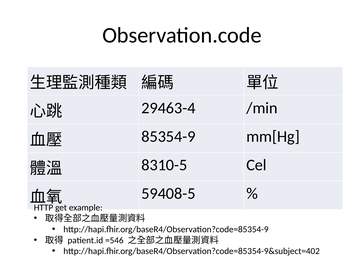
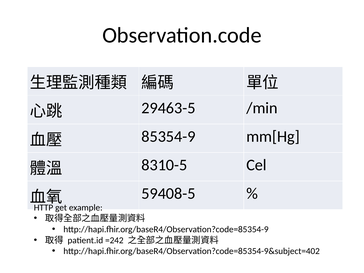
29463-4: 29463-4 -> 29463-5
=546: =546 -> =242
